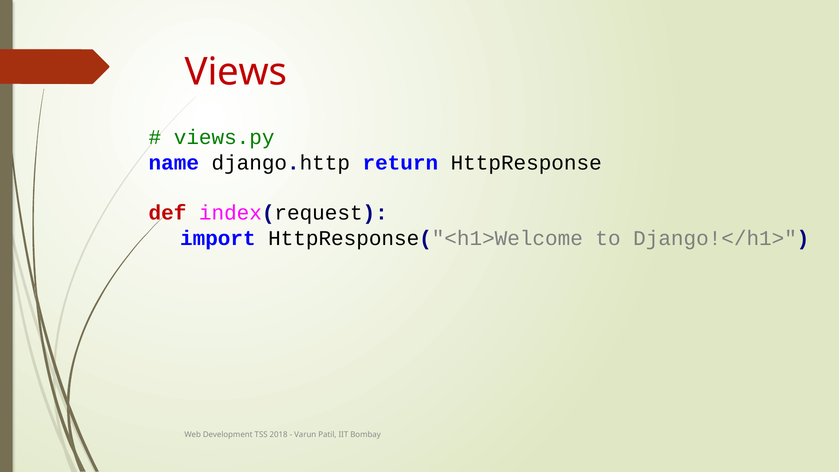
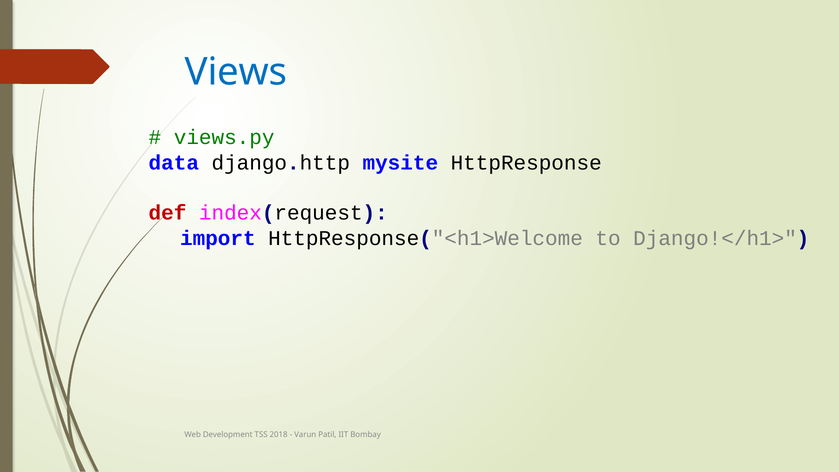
Views colour: red -> blue
name: name -> data
return: return -> mysite
